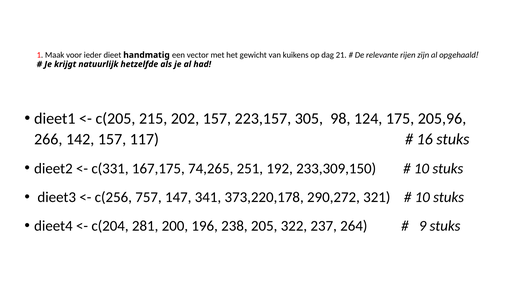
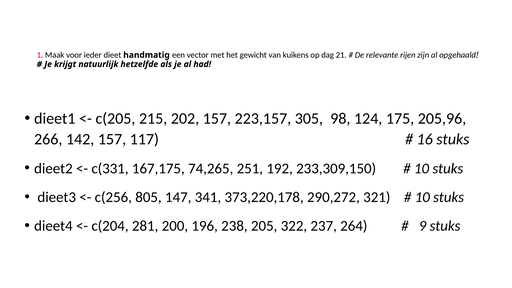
757: 757 -> 805
